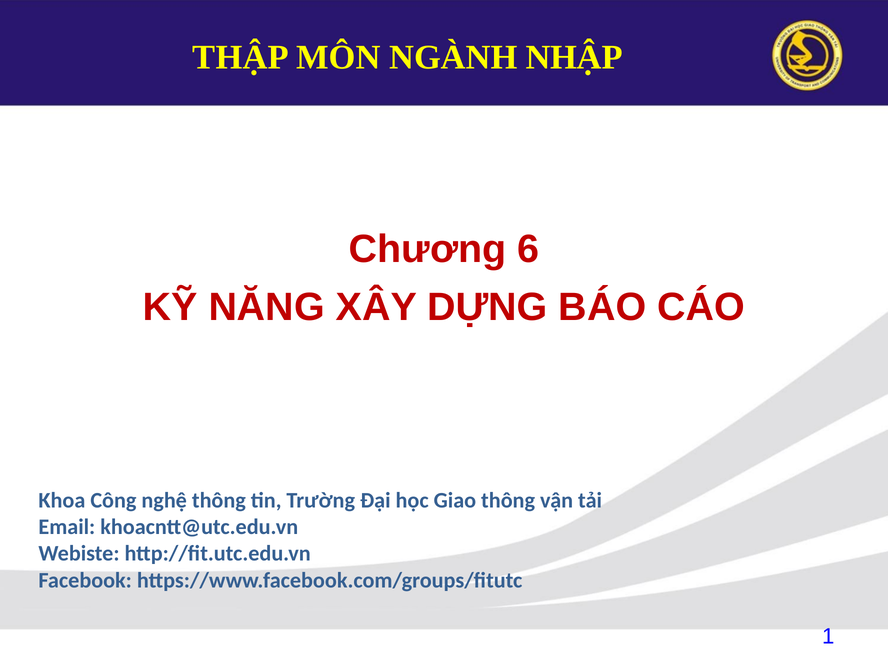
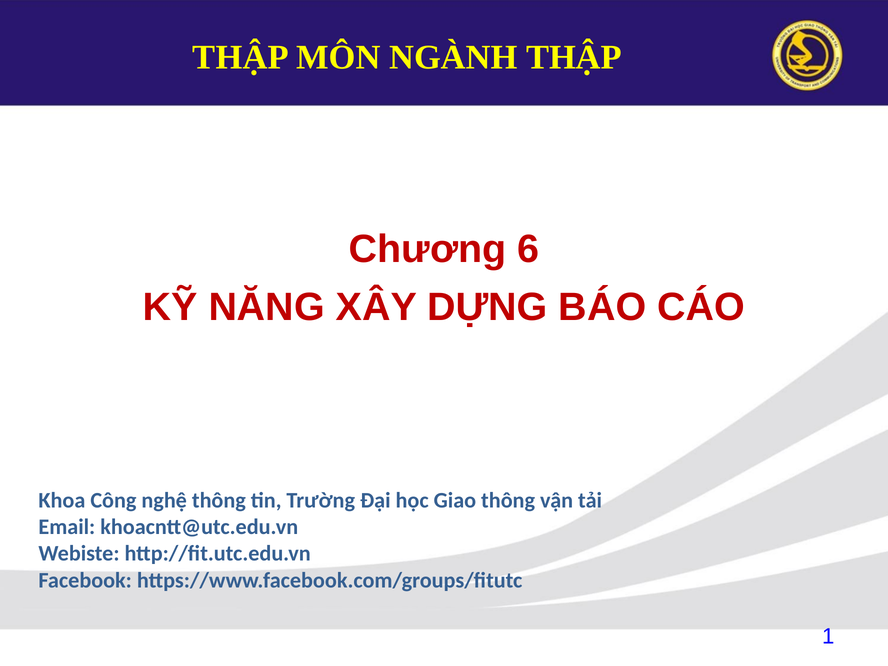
NGÀNH NHẬP: NHẬP -> THẬP
